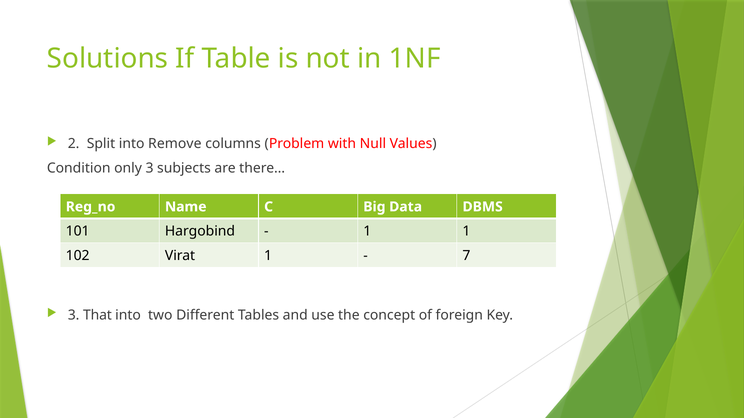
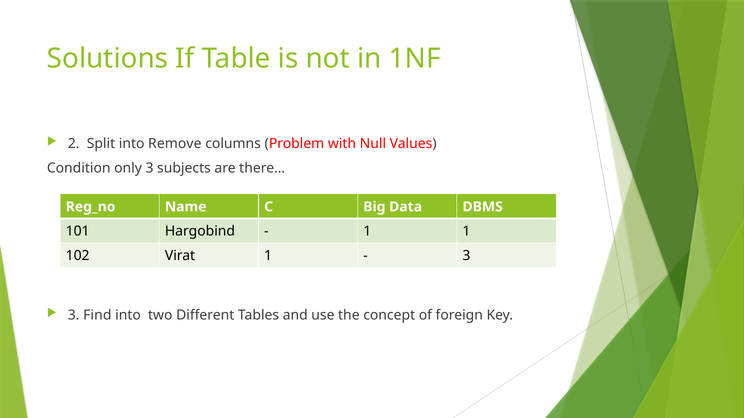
7 at (466, 256): 7 -> 3
That: That -> Find
